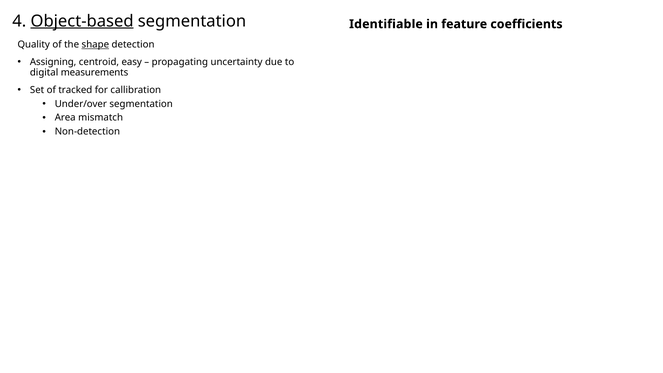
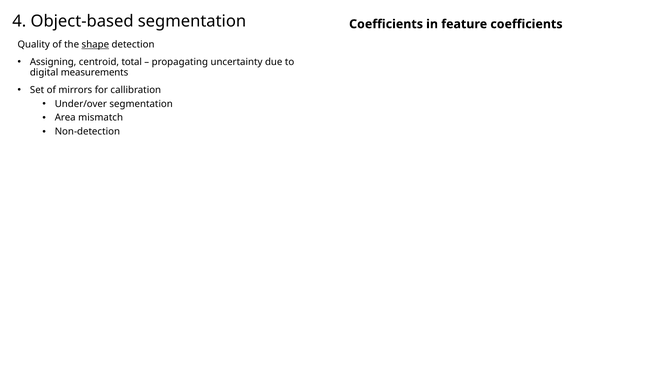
Object-based underline: present -> none
Identifiable at (386, 24): Identifiable -> Coefficients
easy: easy -> total
tracked: tracked -> mirrors
